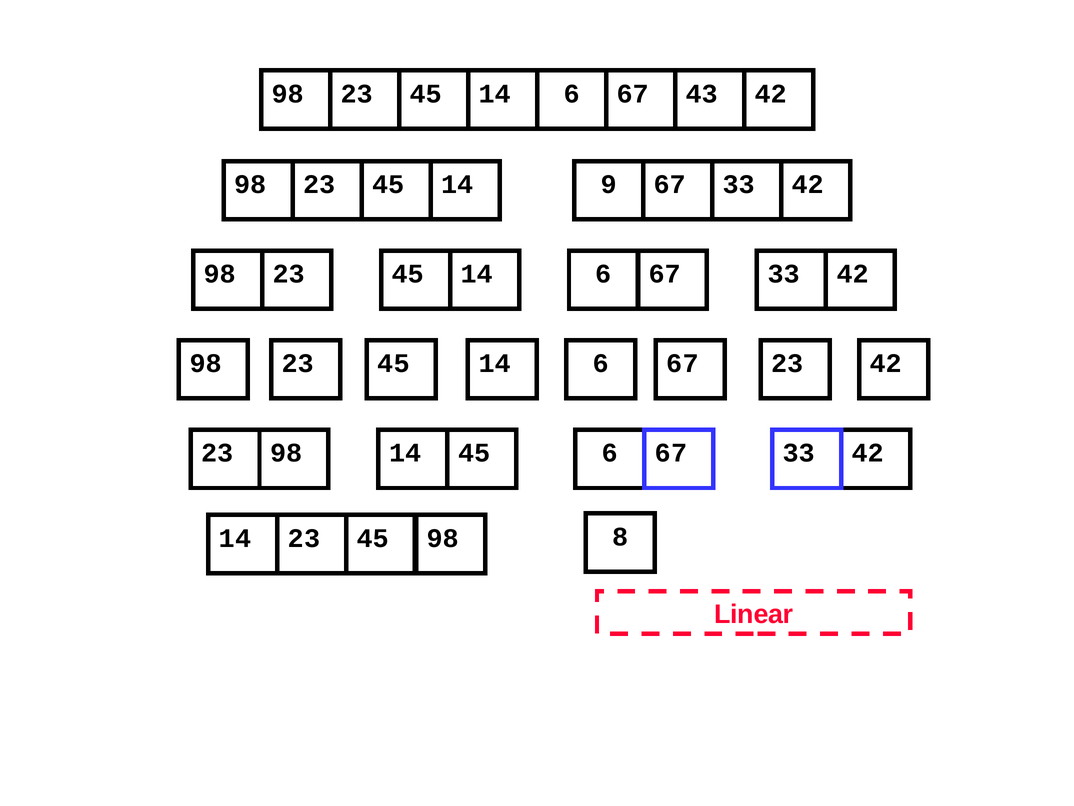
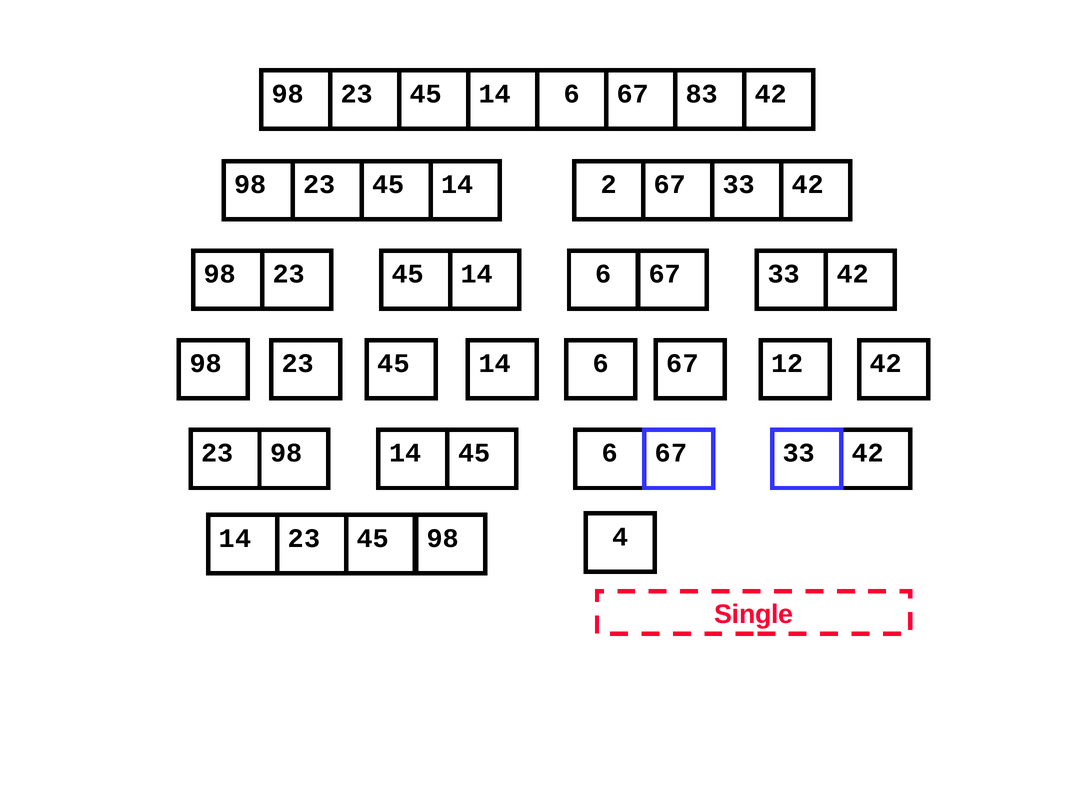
43: 43 -> 83
9: 9 -> 2
6 23: 23 -> 12
8: 8 -> 4
Linear: Linear -> Single
